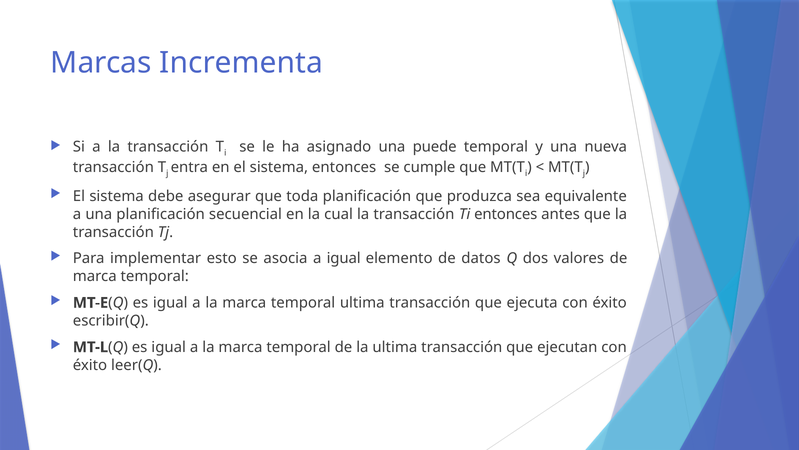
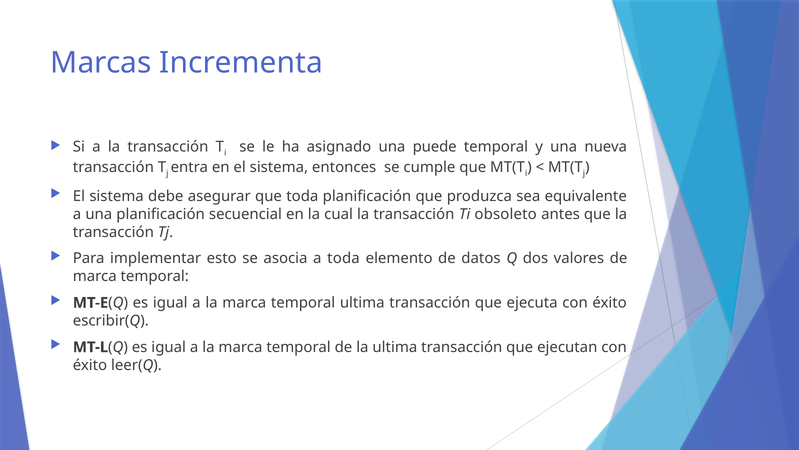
Ti entonces: entonces -> obsoleto
a igual: igual -> toda
